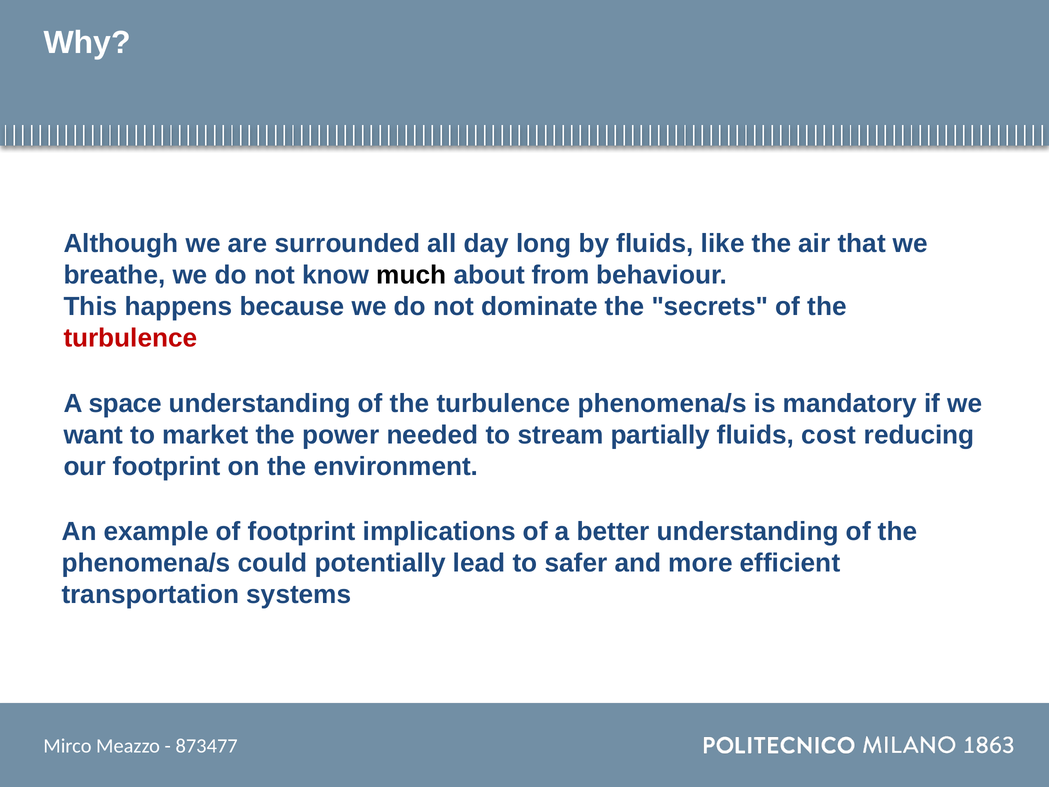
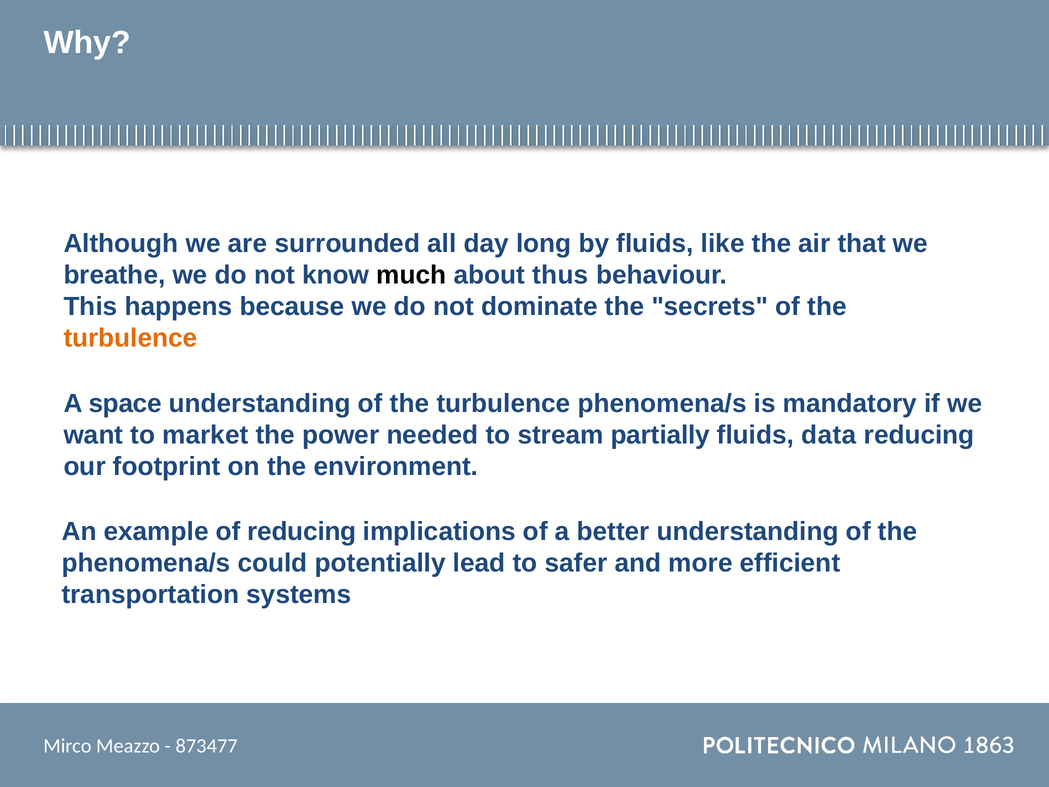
from: from -> thus
turbulence at (130, 338) colour: red -> orange
cost: cost -> data
of footprint: footprint -> reducing
